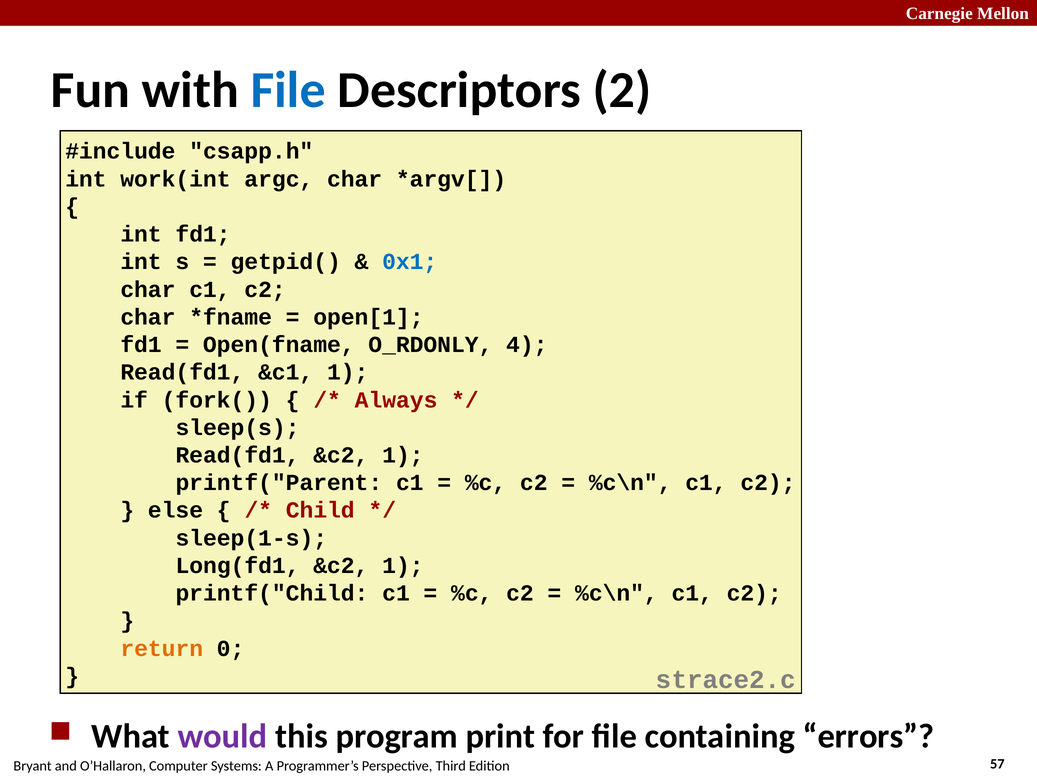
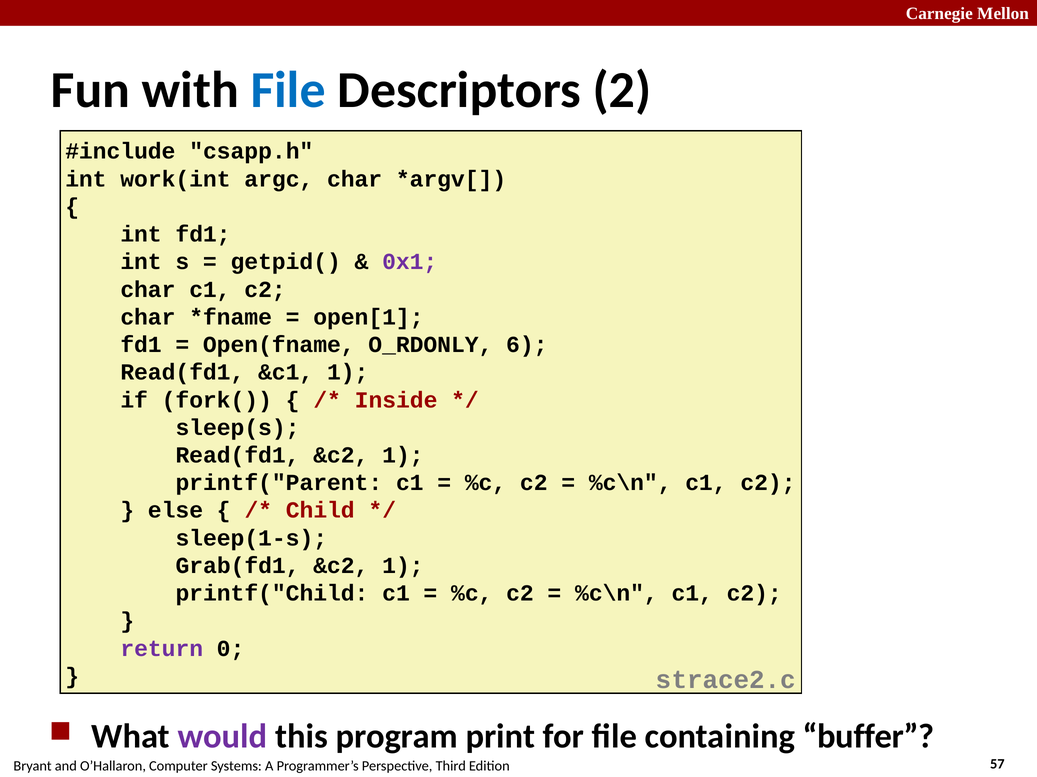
0x1 colour: blue -> purple
4: 4 -> 6
Always: Always -> Inside
Long(fd1: Long(fd1 -> Grab(fd1
return colour: orange -> purple
errors: errors -> buffer
